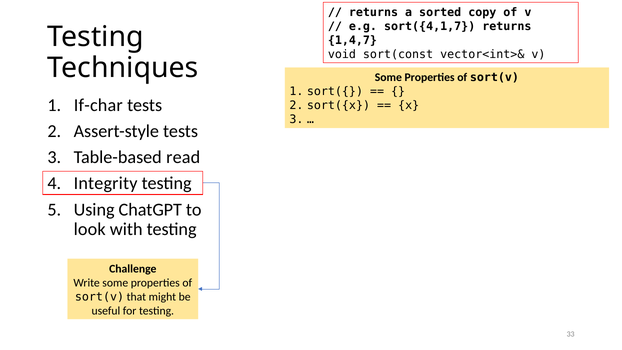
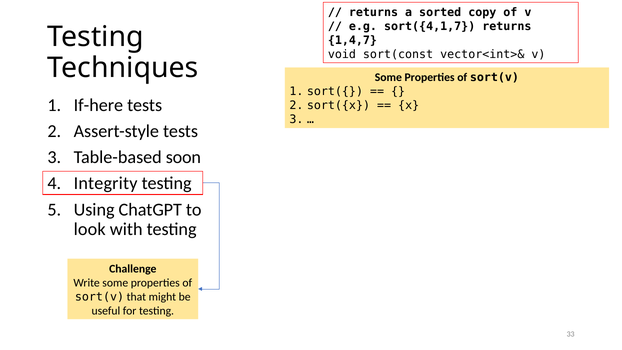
If-char: If-char -> If-here
read: read -> soon
